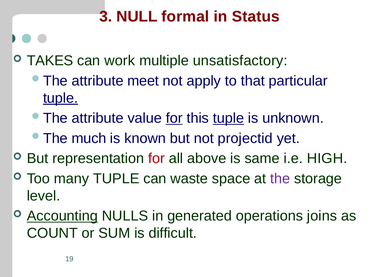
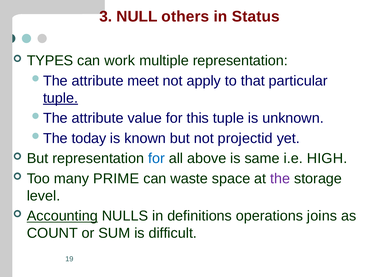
formal: formal -> others
TAKES: TAKES -> TYPES
multiple unsatisfactory: unsatisfactory -> representation
for at (174, 118) underline: present -> none
tuple at (228, 118) underline: present -> none
much: much -> today
for at (156, 159) colour: red -> blue
many TUPLE: TUPLE -> PRIME
generated: generated -> definitions
